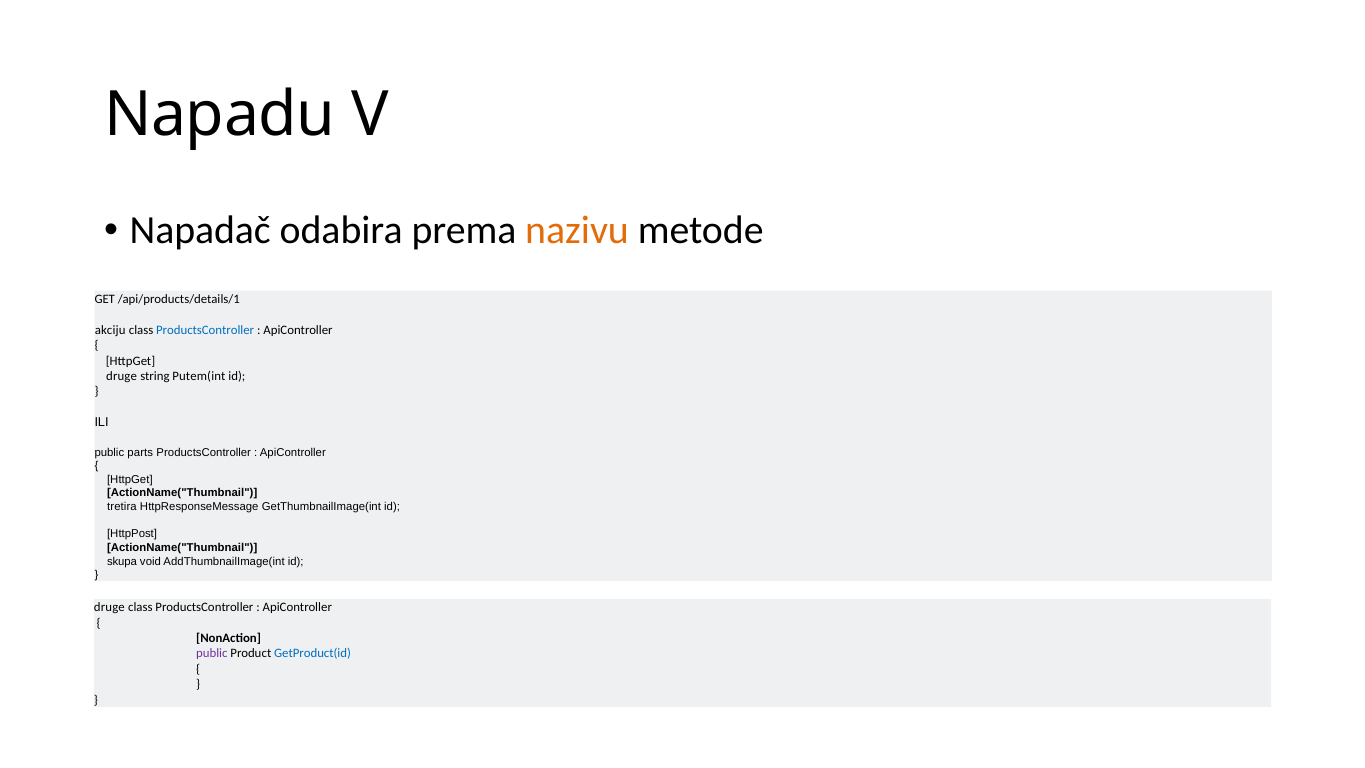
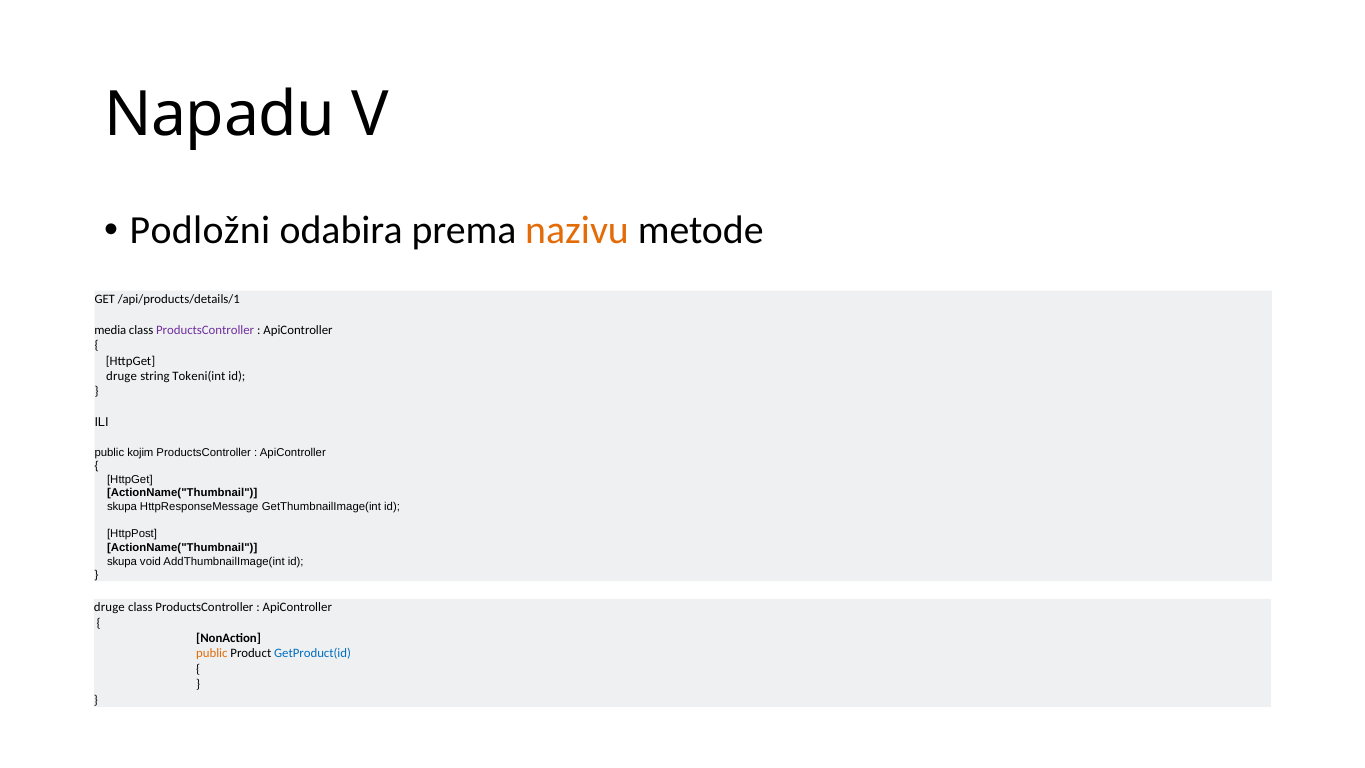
Napadač: Napadač -> Podložni
akciju: akciju -> media
ProductsController at (205, 330) colour: blue -> purple
Putem(int: Putem(int -> Tokeni(int
parts: parts -> kojim
tretira at (122, 507): tretira -> skupa
public at (212, 654) colour: purple -> orange
